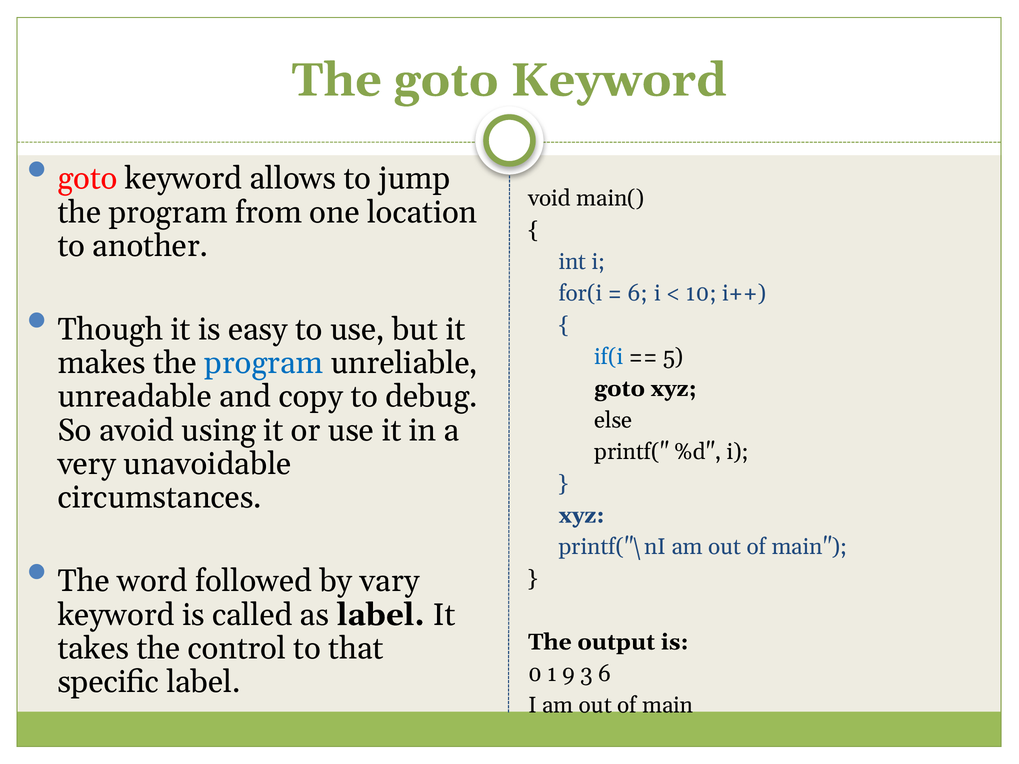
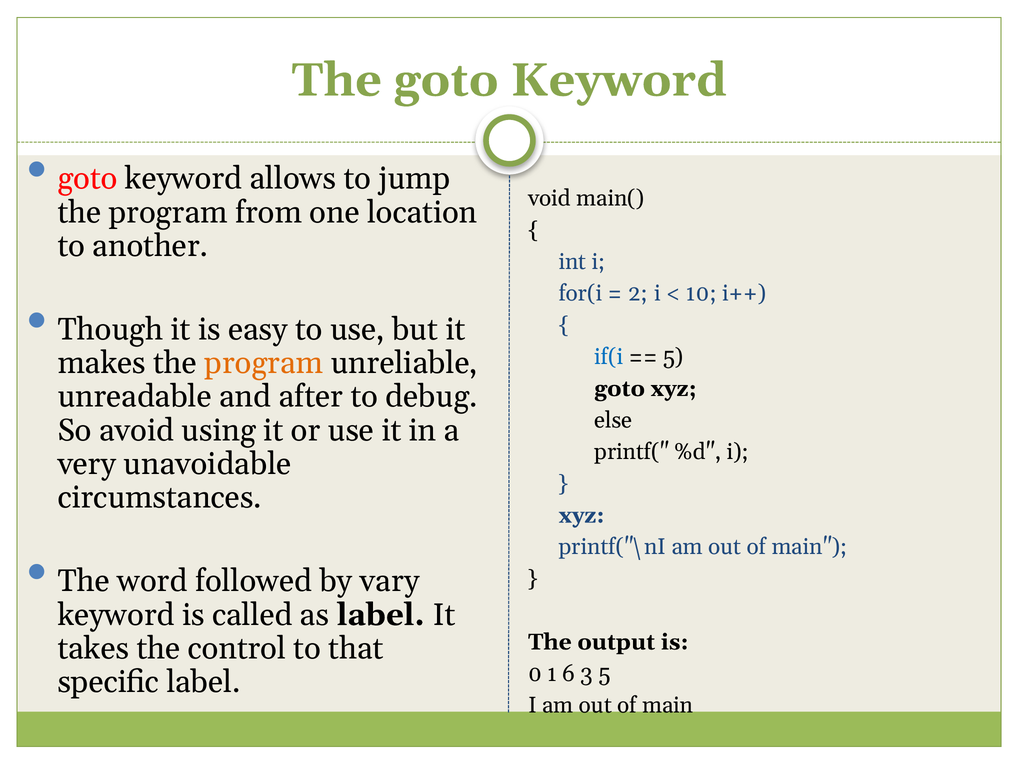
6 at (638, 294): 6 -> 2
program at (264, 363) colour: blue -> orange
copy: copy -> after
9: 9 -> 6
3 6: 6 -> 5
